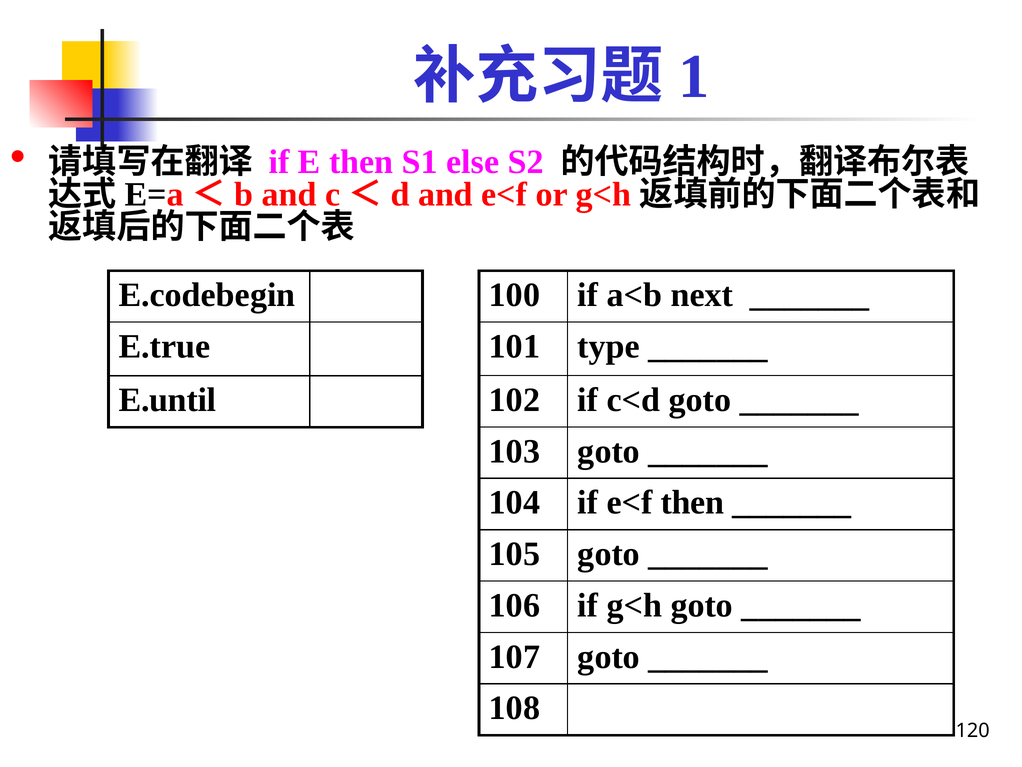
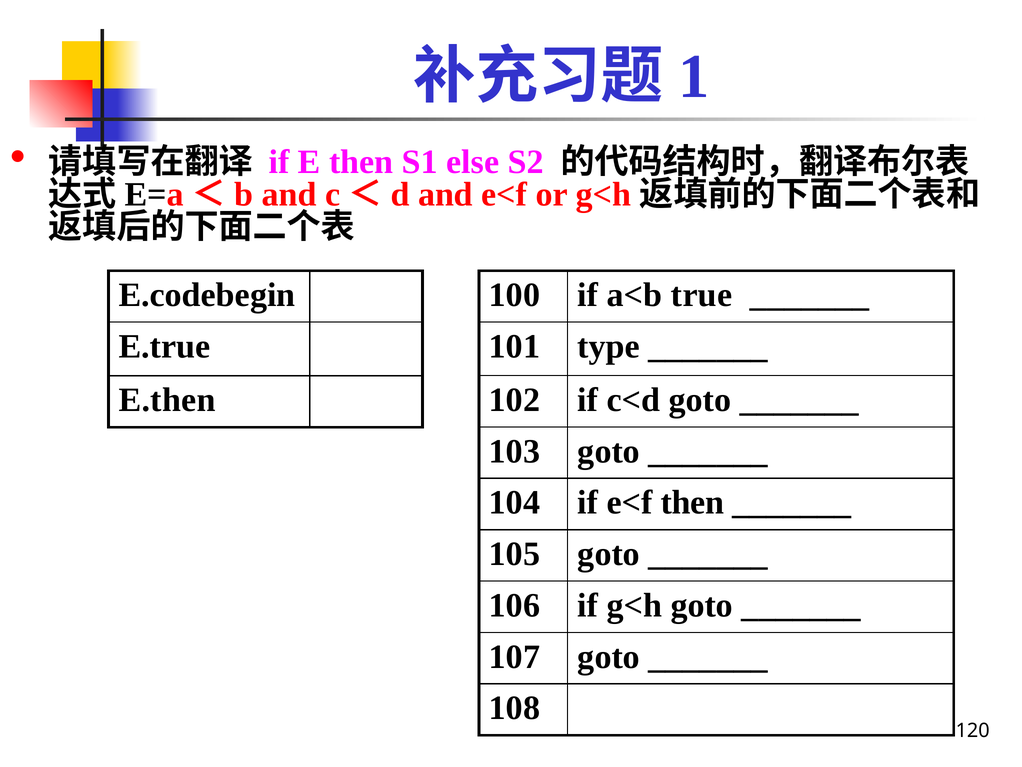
next: next -> true
E.until: E.until -> E.then
